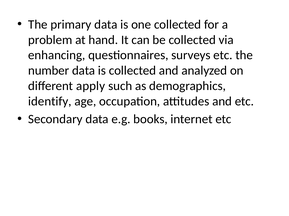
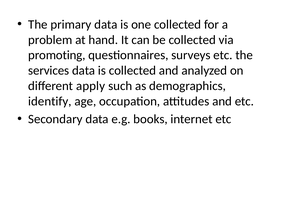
enhancing: enhancing -> promoting
number: number -> services
